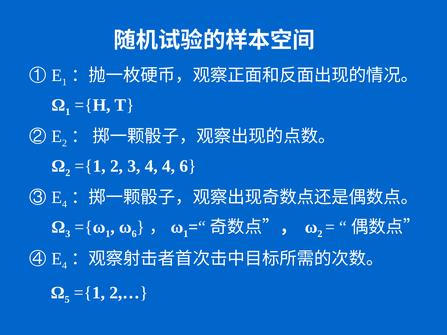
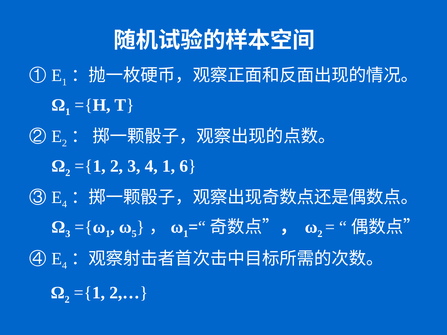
4 4: 4 -> 1
6 at (134, 234): 6 -> 5
5 at (67, 300): 5 -> 2
